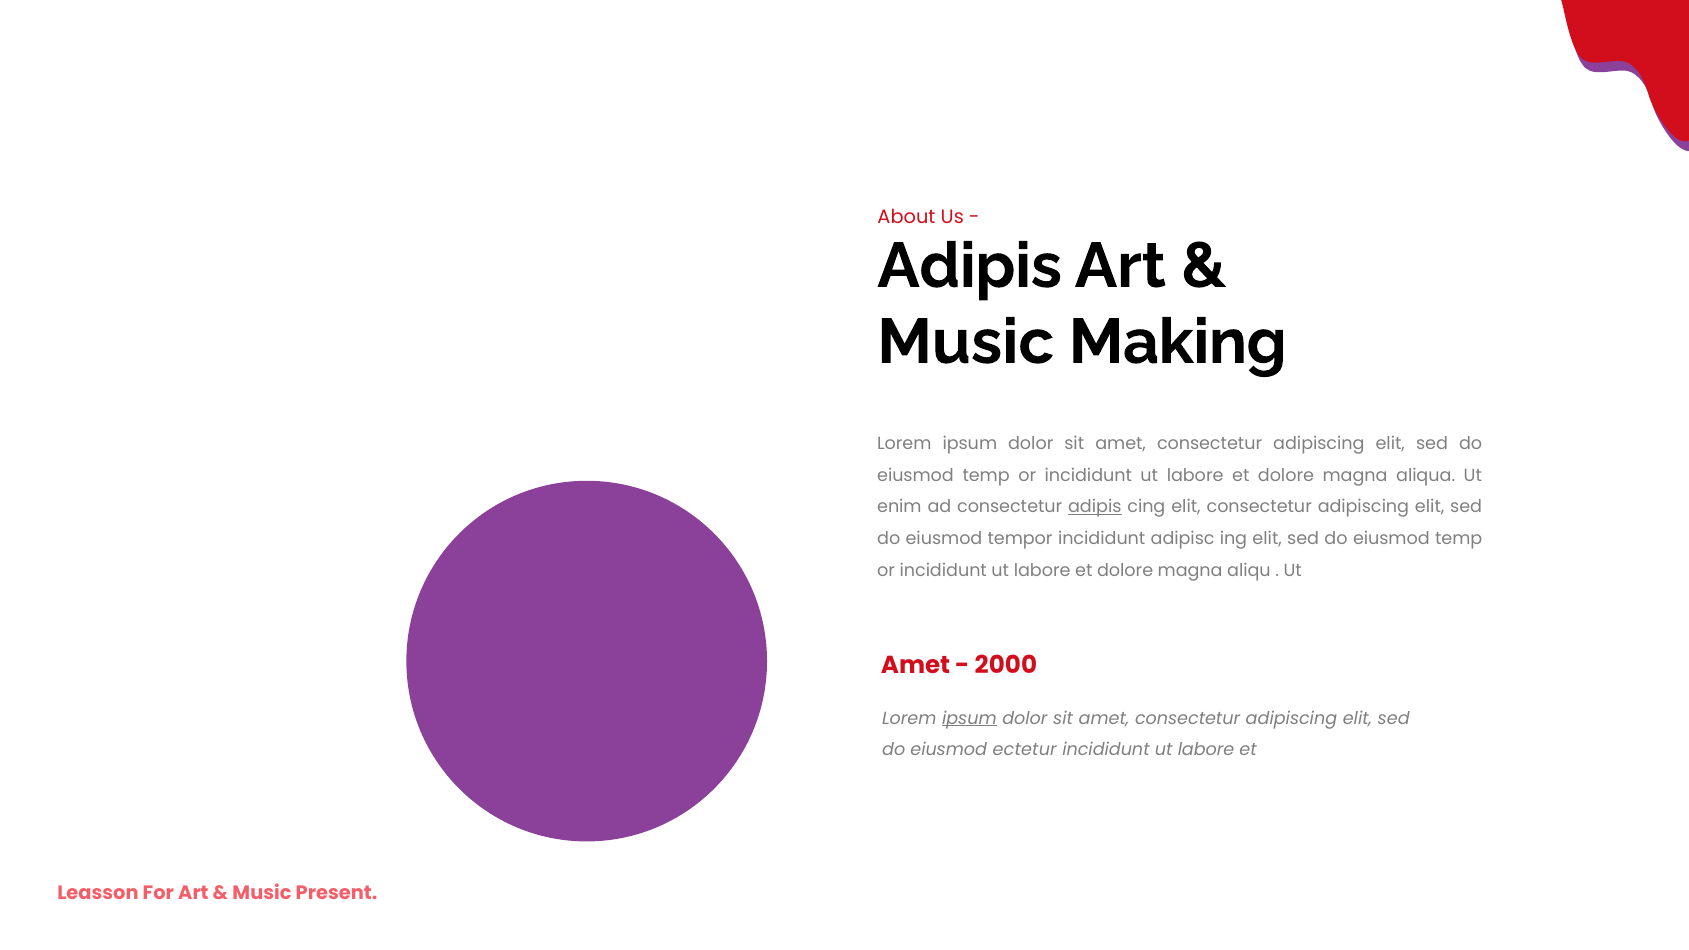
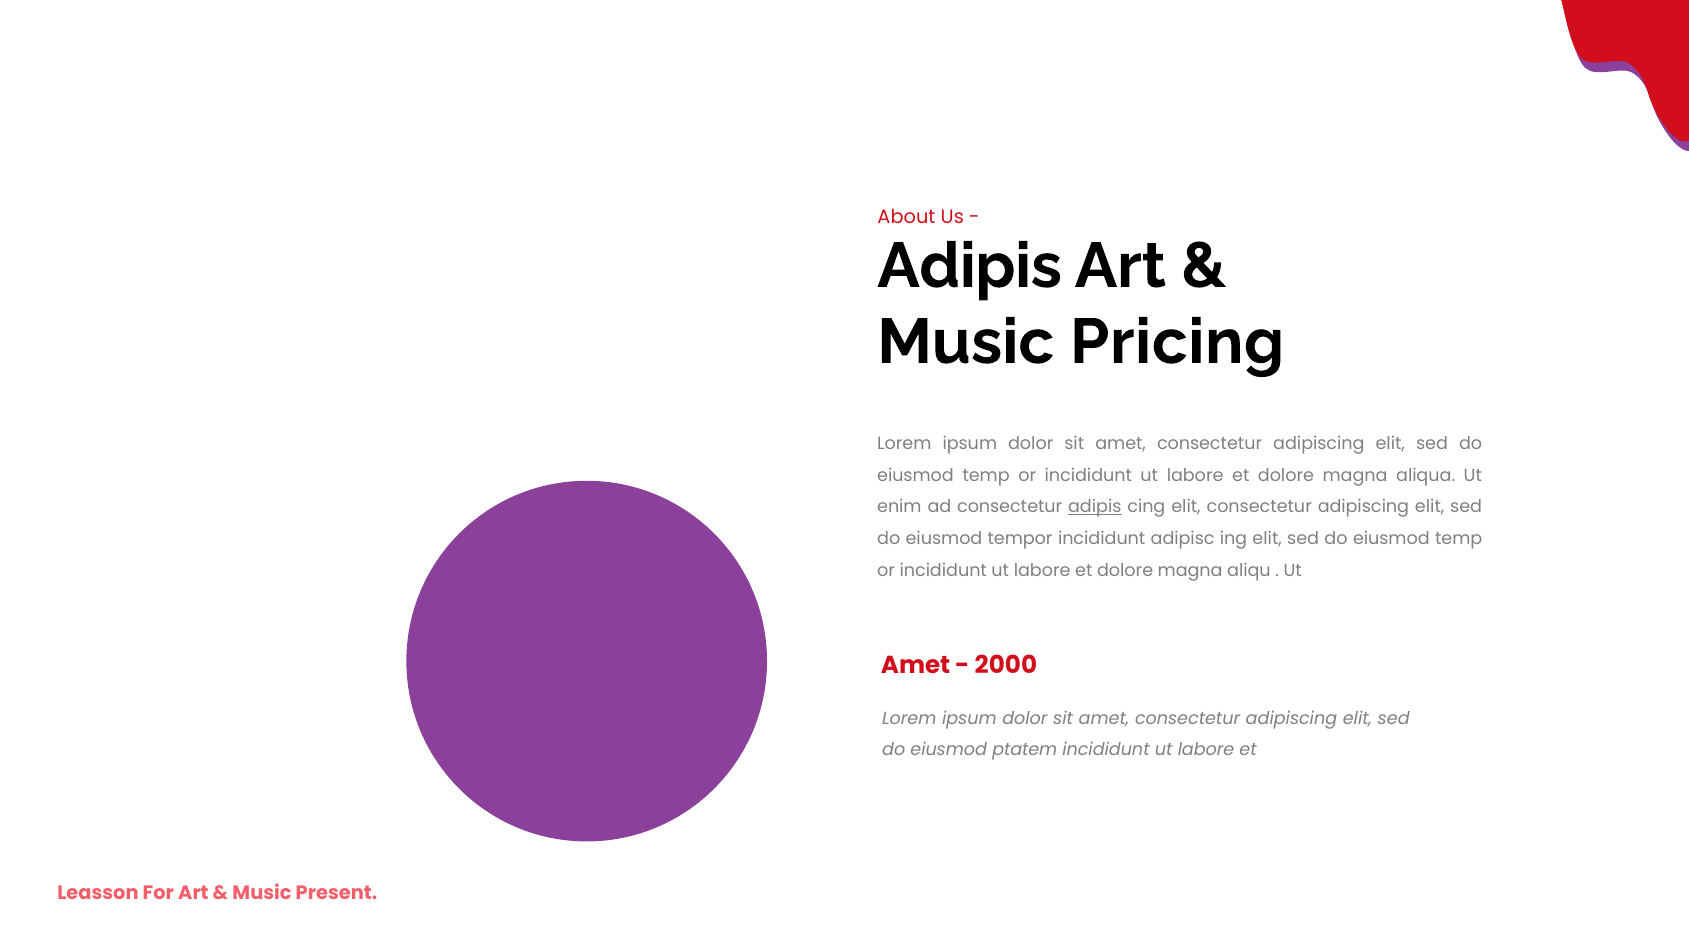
Making: Making -> Pricing
ipsum at (969, 718) underline: present -> none
ectetur: ectetur -> ptatem
